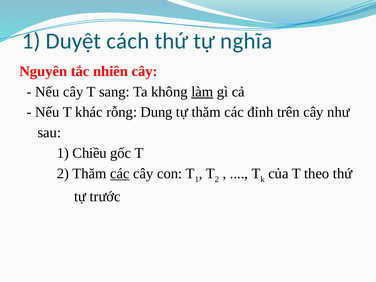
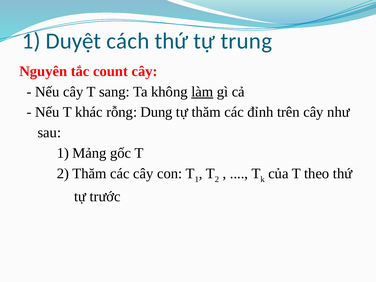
nghĩa: nghĩa -> trung
nhiên: nhiên -> count
Chiều: Chiều -> Mảng
các at (120, 174) underline: present -> none
